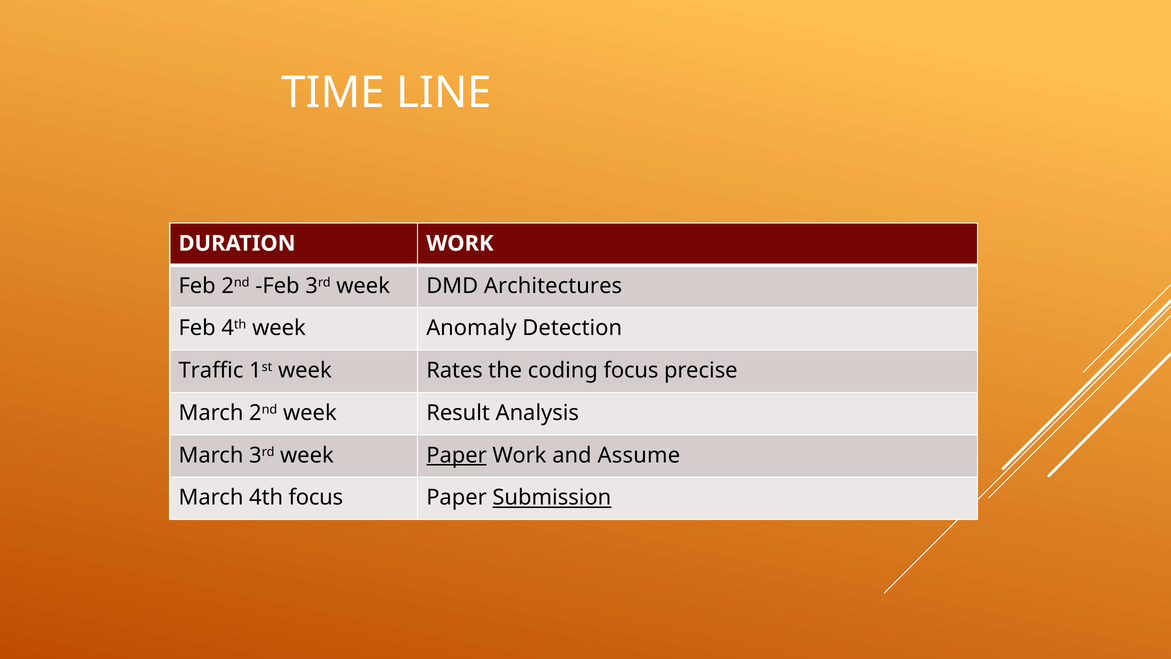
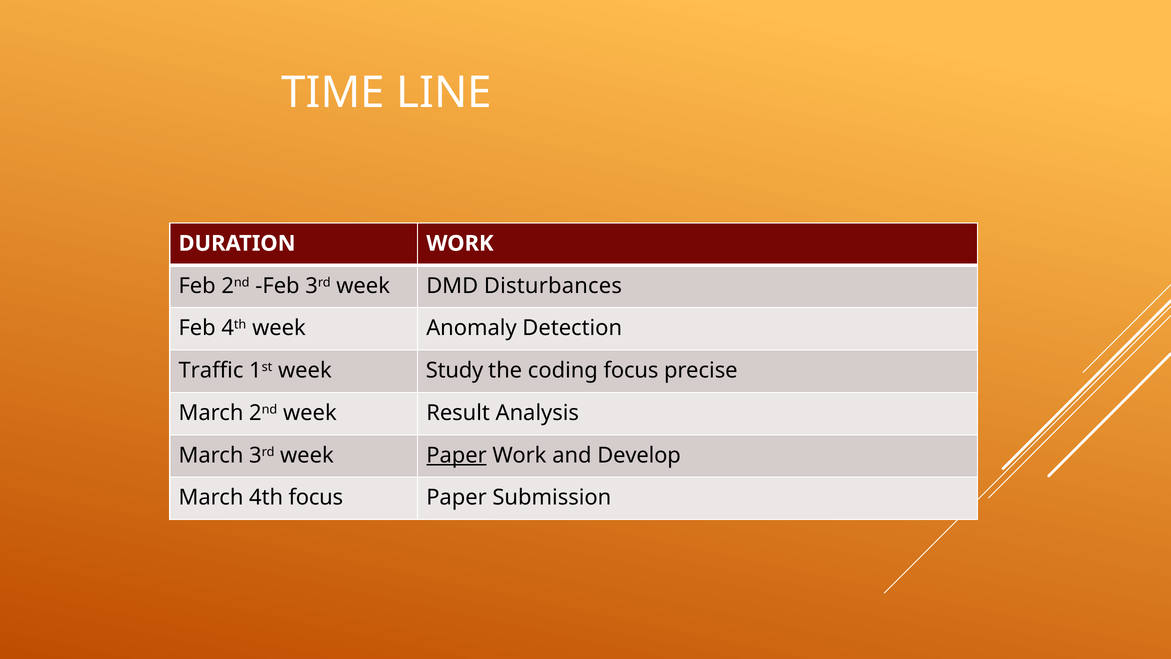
Architectures: Architectures -> Disturbances
Rates: Rates -> Study
Assume: Assume -> Develop
Submission underline: present -> none
